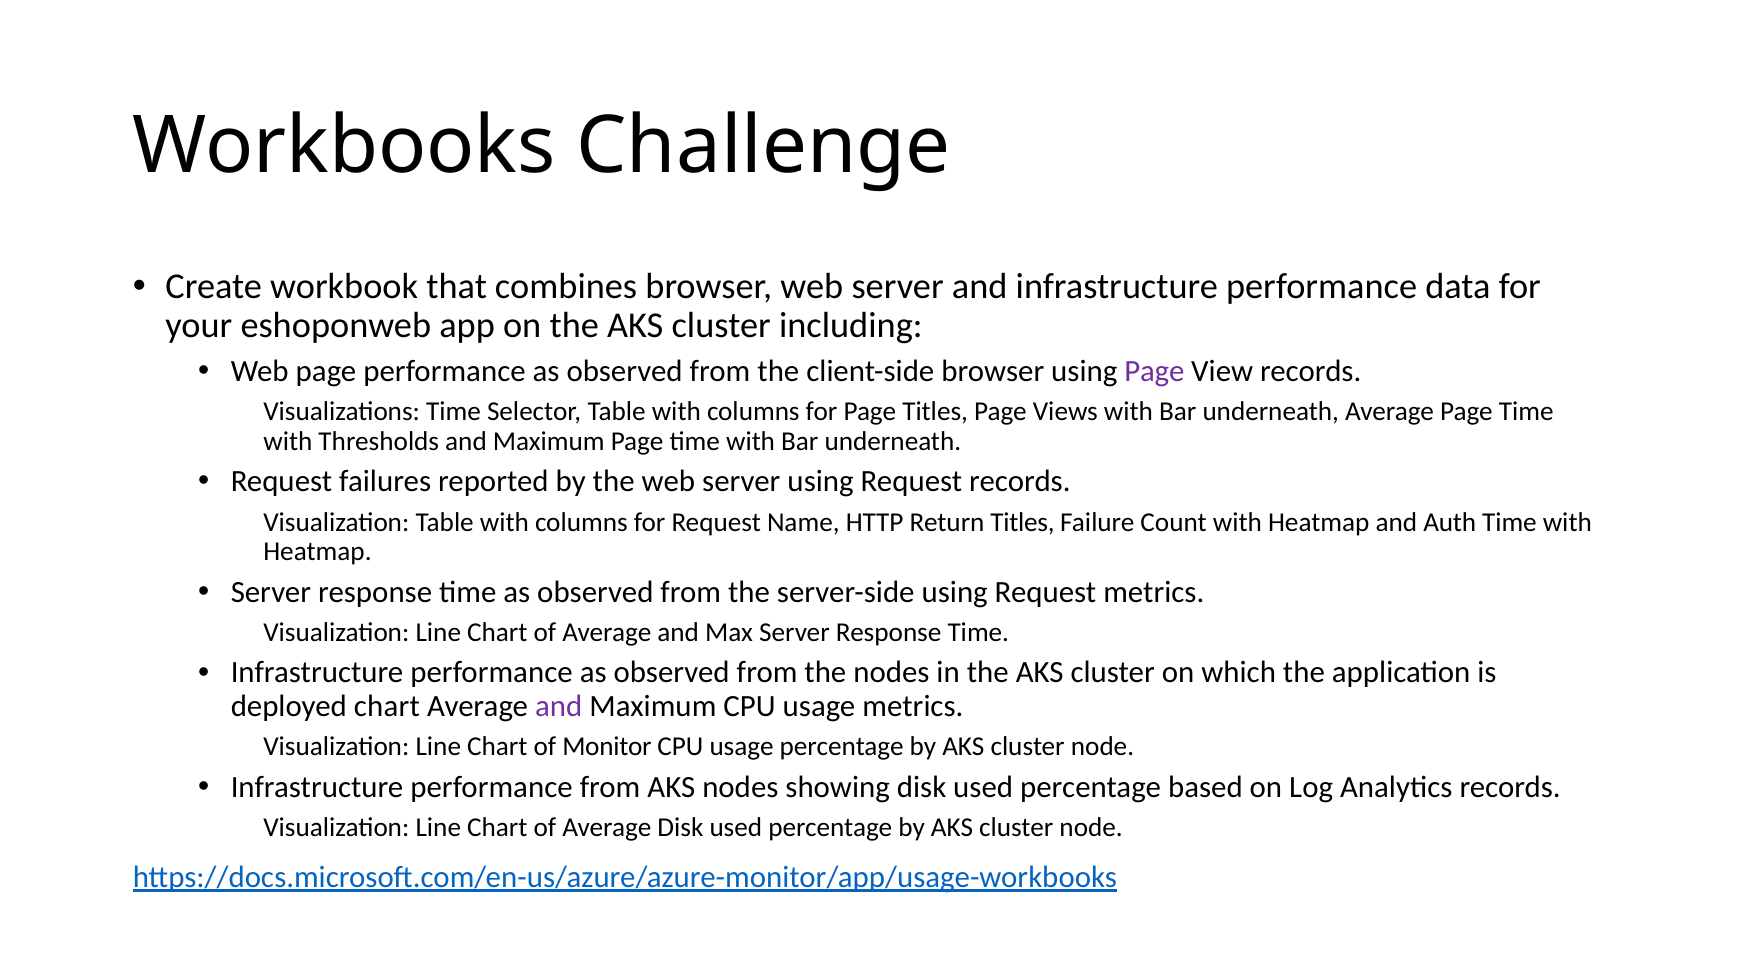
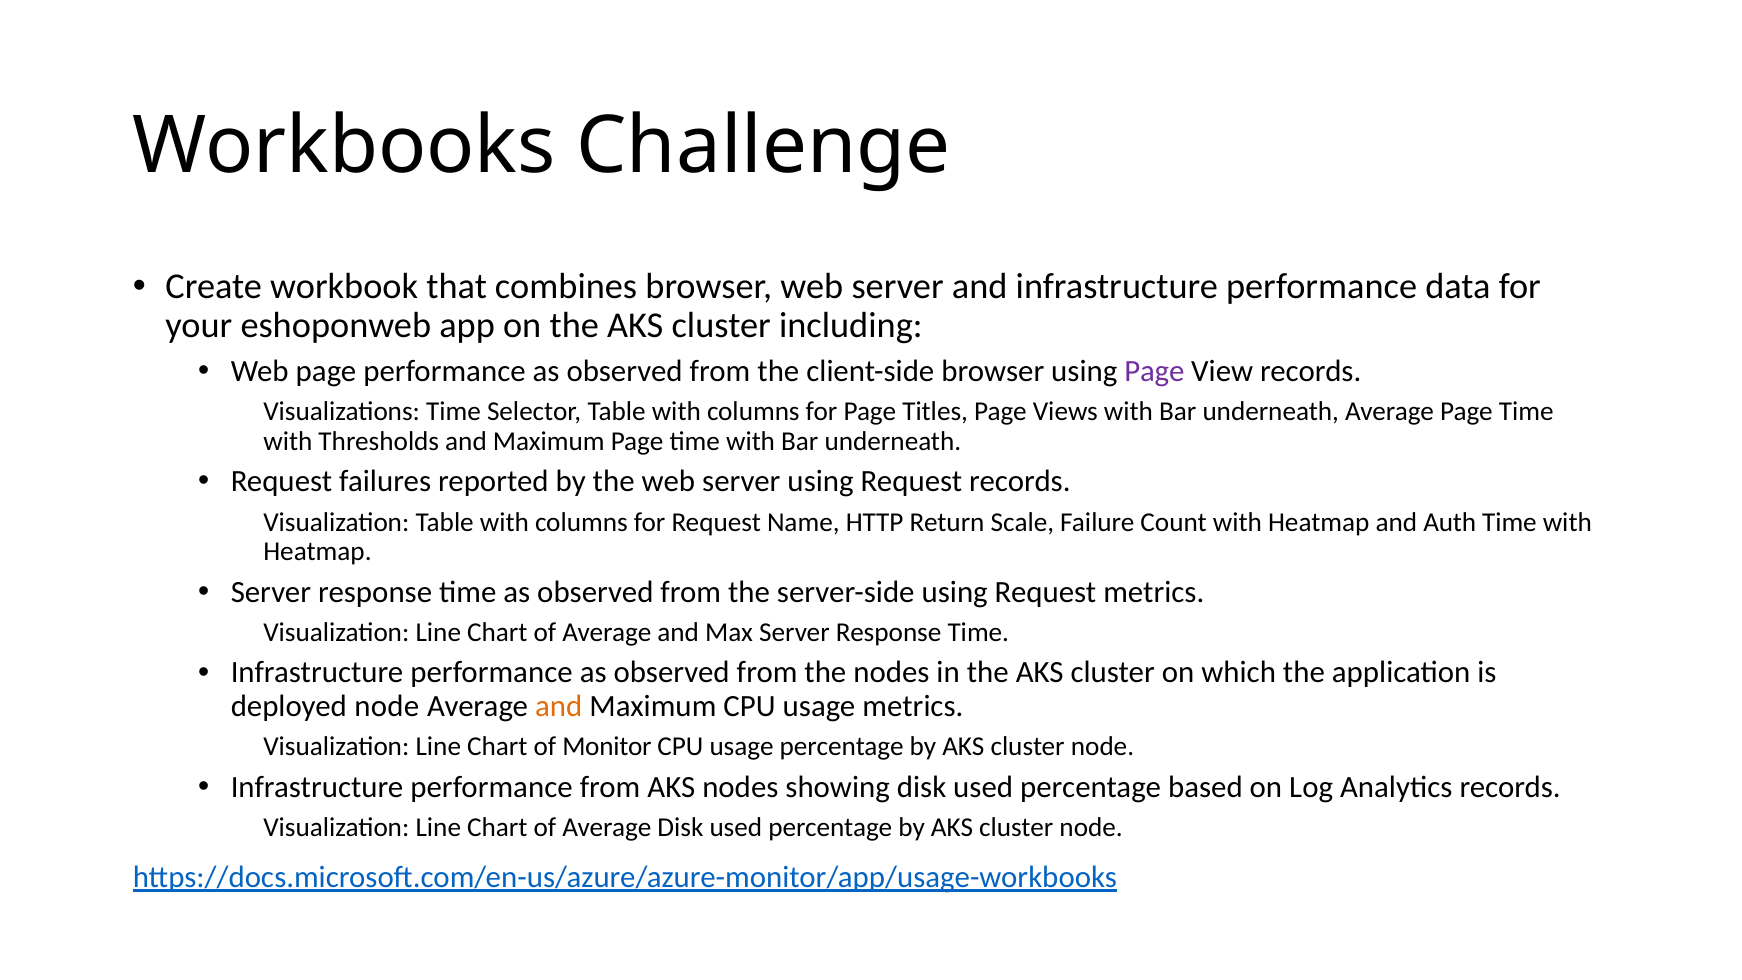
Return Titles: Titles -> Scale
deployed chart: chart -> node
and at (559, 706) colour: purple -> orange
